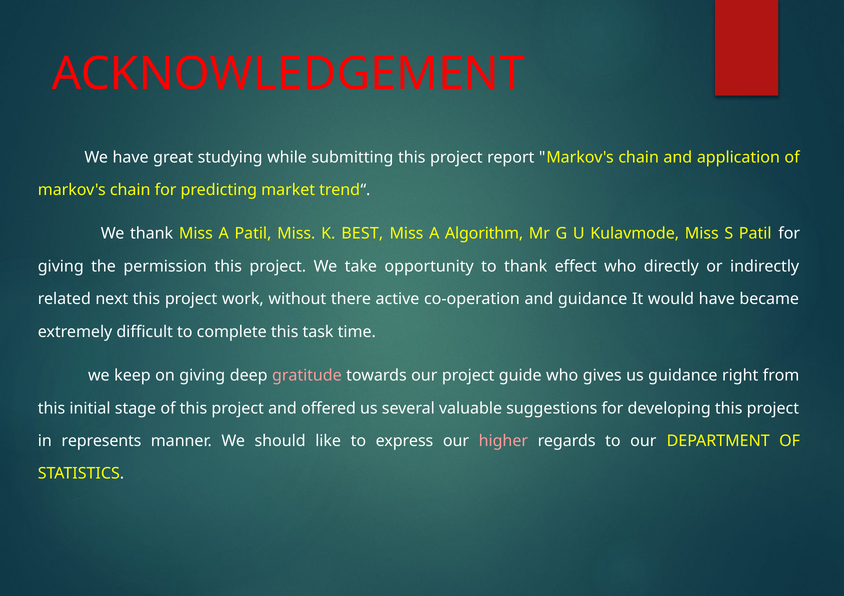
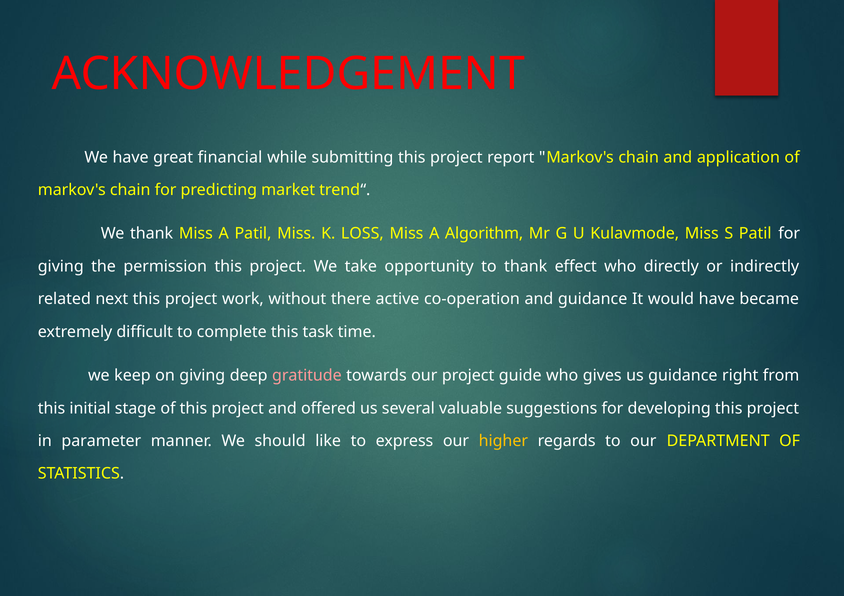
studying: studying -> financial
BEST: BEST -> LOSS
represents: represents -> parameter
higher colour: pink -> yellow
